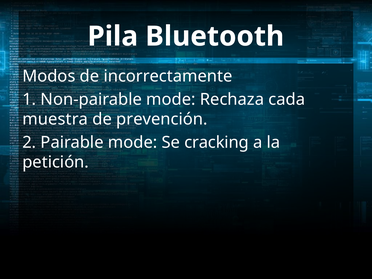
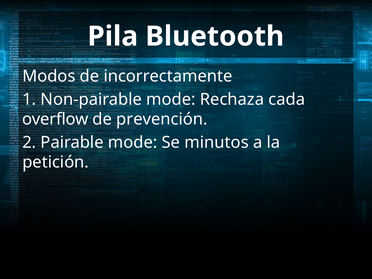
muestra: muestra -> overflow
cracking: cracking -> minutos
